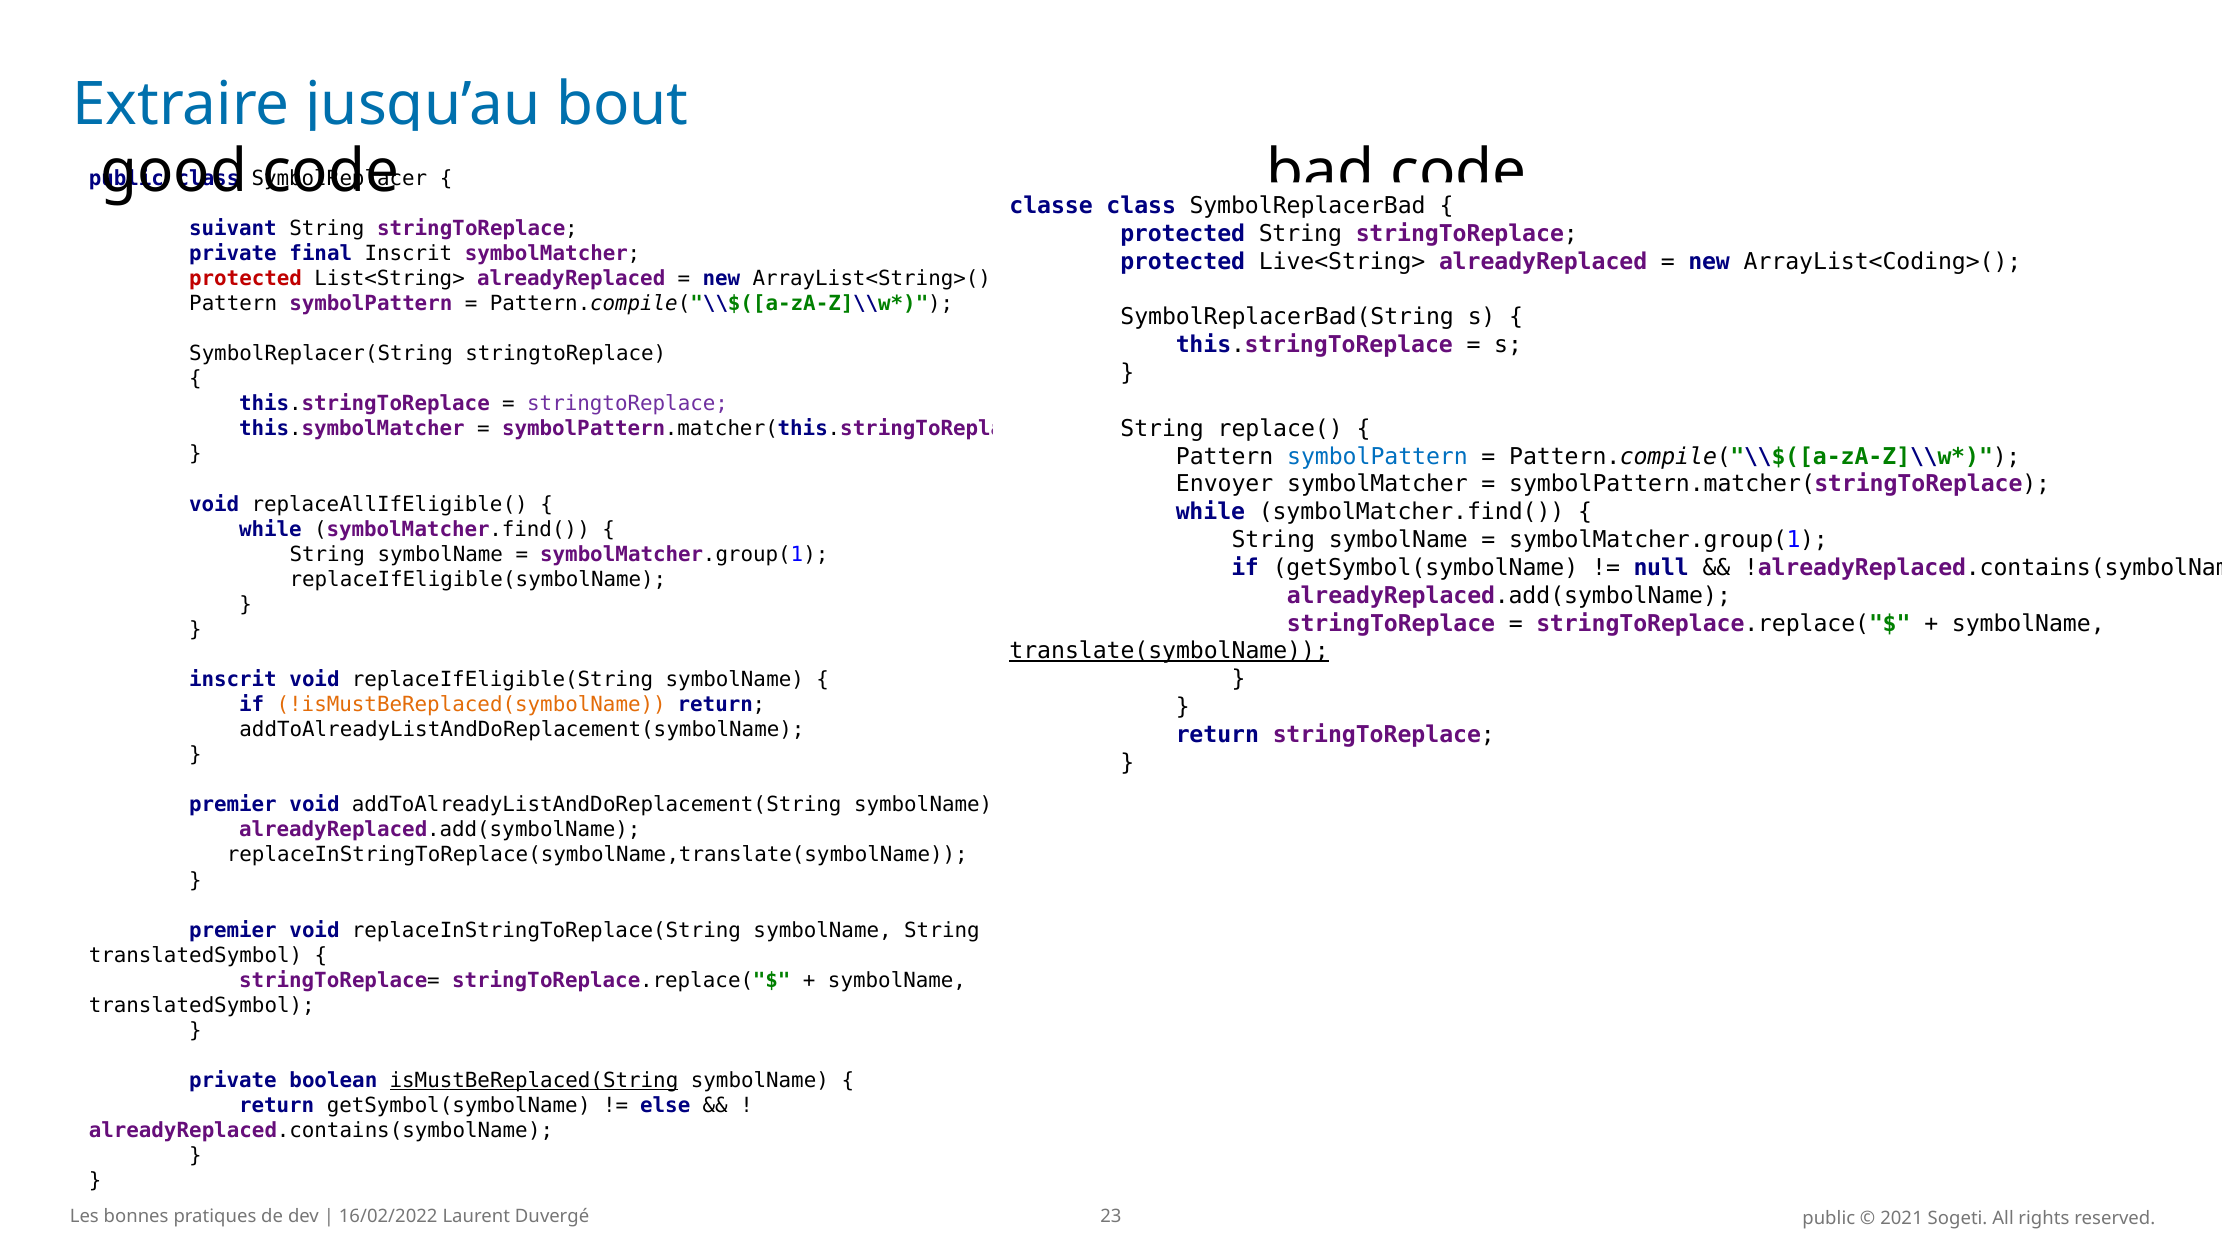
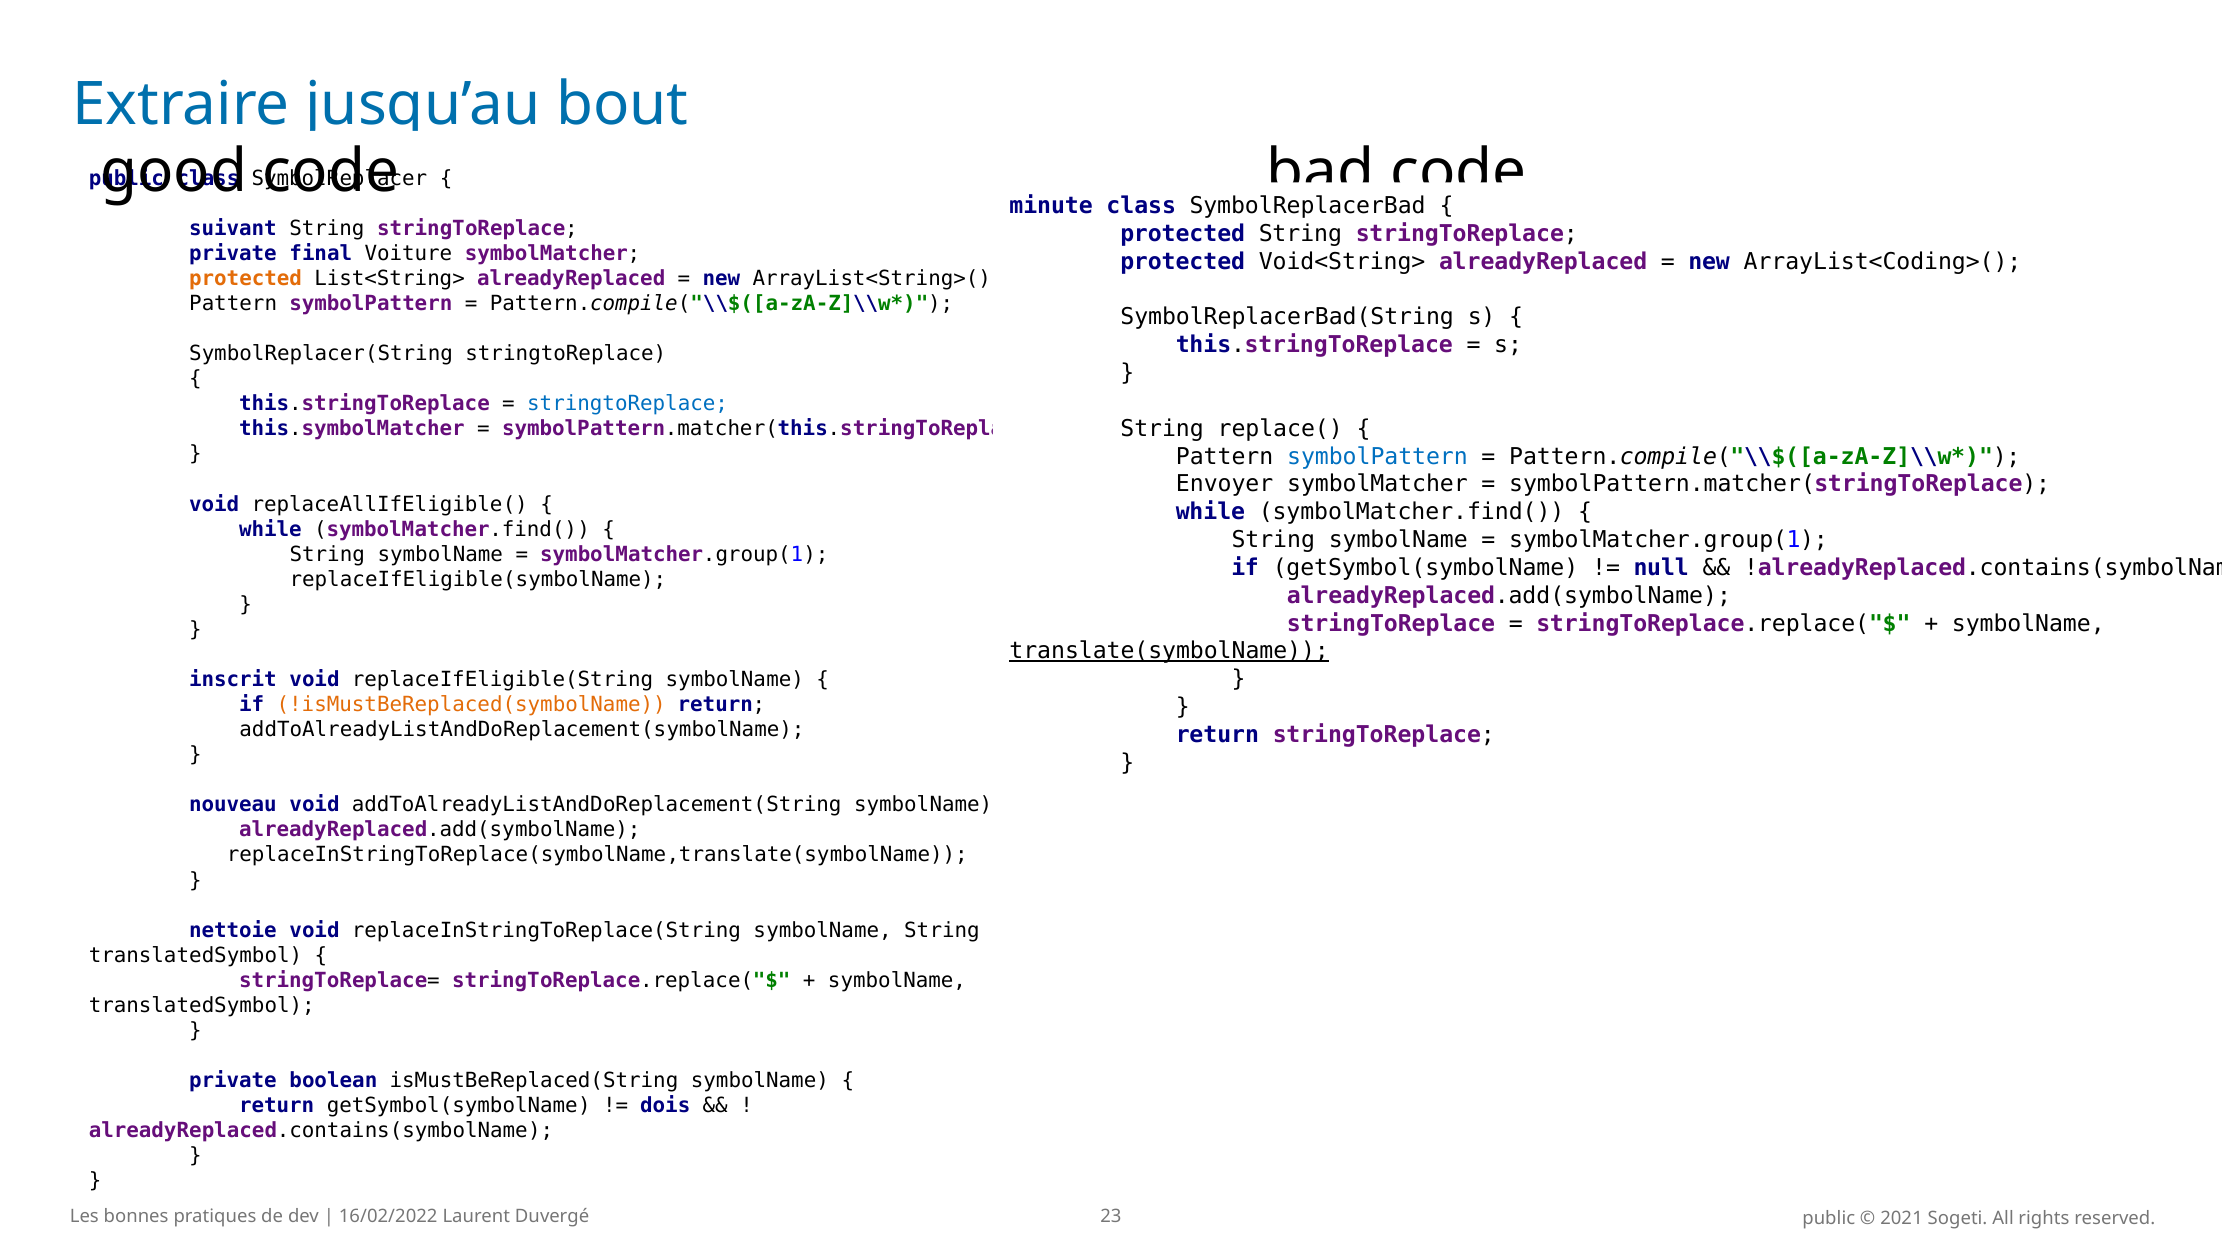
classe: classe -> minute
final Inscrit: Inscrit -> Voiture
Live<String>: Live<String> -> Void<String>
protected at (246, 279) colour: red -> orange
stringtoReplace at (628, 404) colour: purple -> blue
premier at (233, 805): premier -> nouveau
premier at (233, 930): premier -> nettoie
isMustBeReplaced(String underline: present -> none
else: else -> dois
